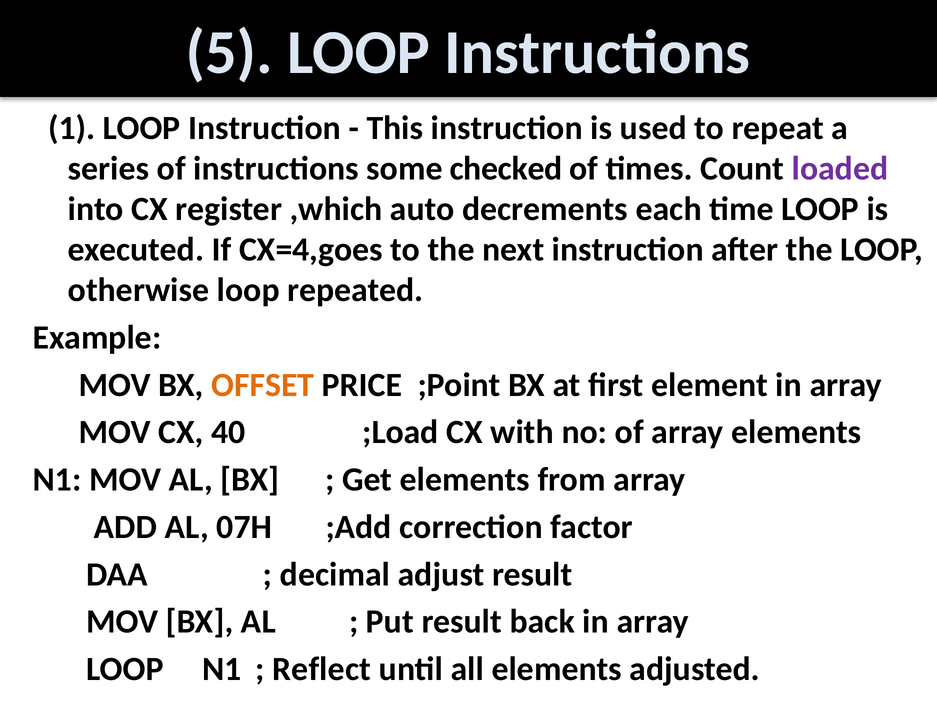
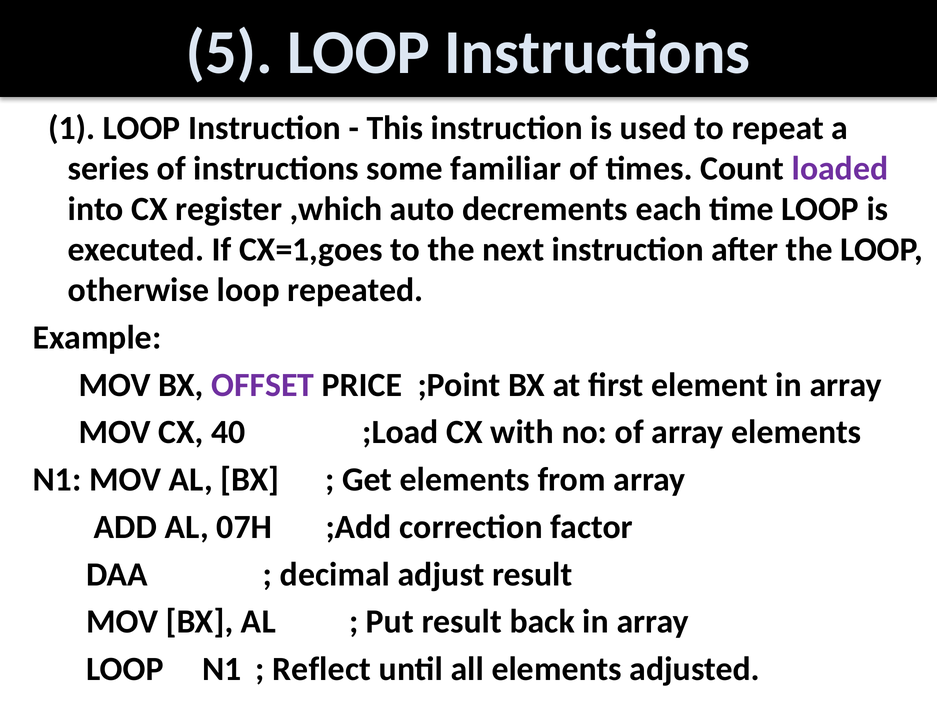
checked: checked -> familiar
CX=4,goes: CX=4,goes -> CX=1,goes
OFFSET colour: orange -> purple
